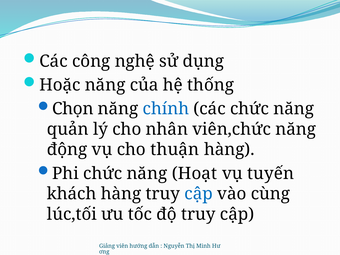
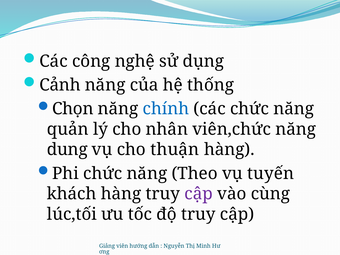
Hoặc: Hoặc -> Cảnh
động: động -> dung
Hoạt: Hoạt -> Theo
cập at (199, 194) colour: blue -> purple
